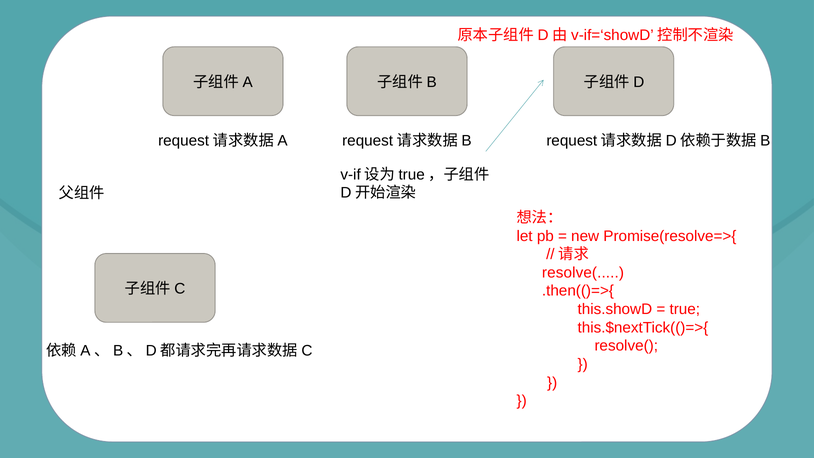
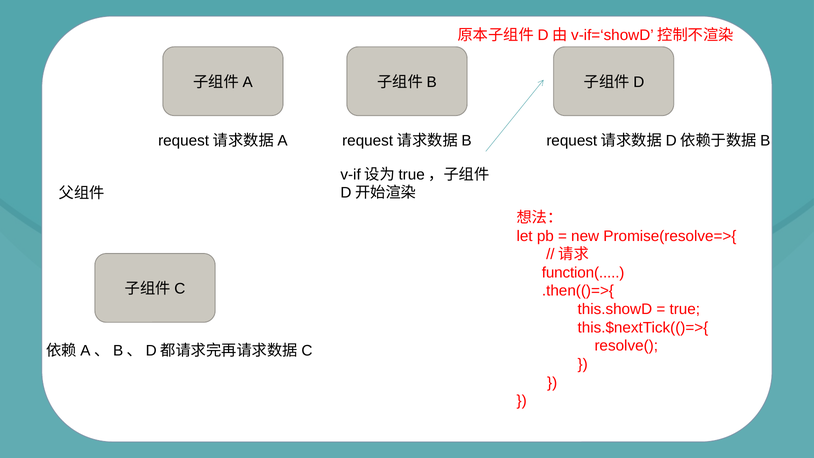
resolve( at (583, 273): resolve( -> function(
